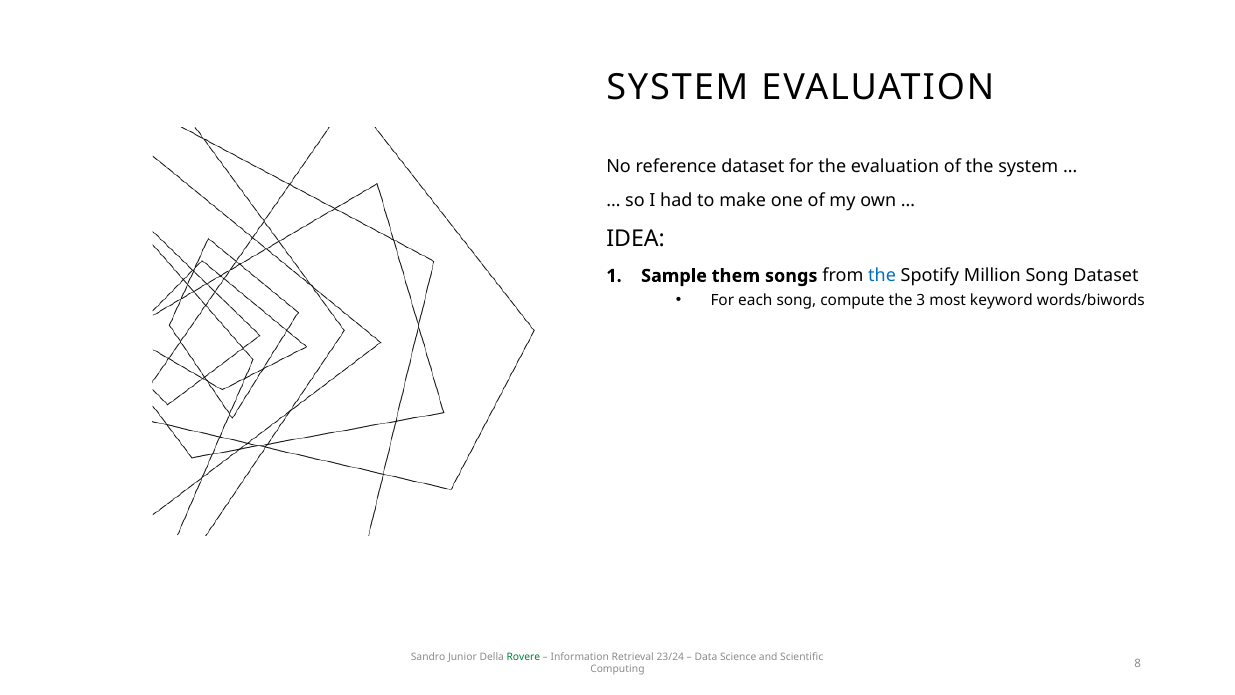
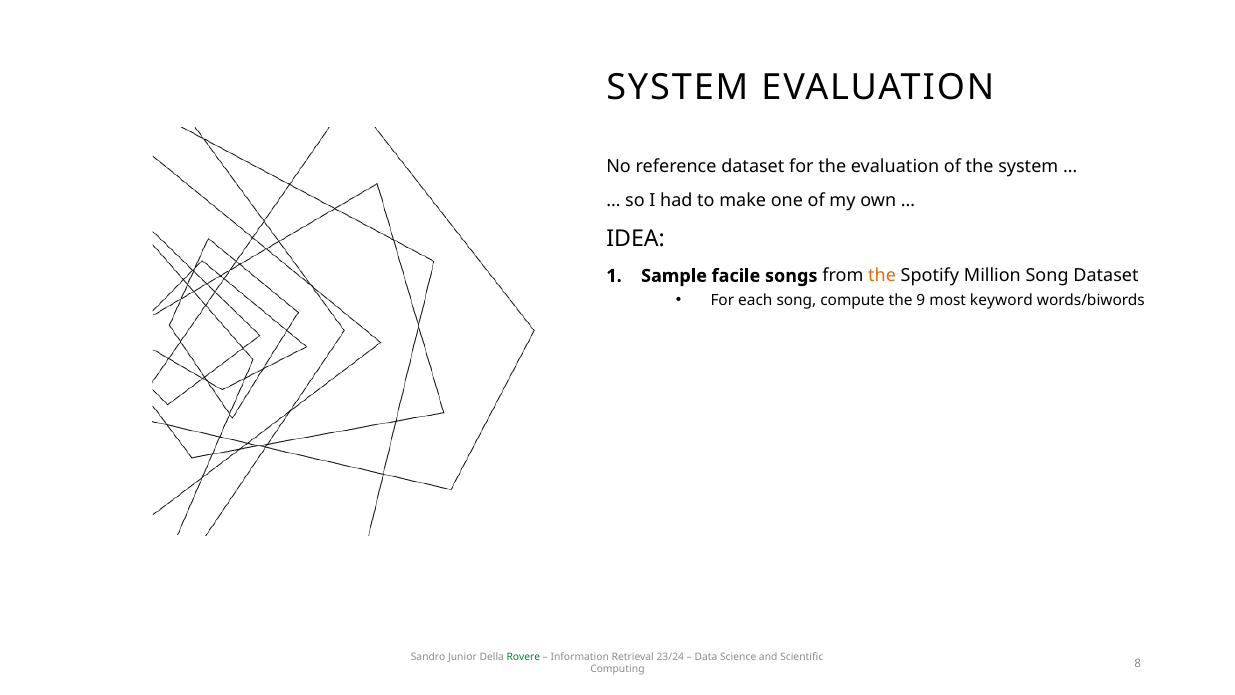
them: them -> facile
the at (882, 276) colour: blue -> orange
3: 3 -> 9
